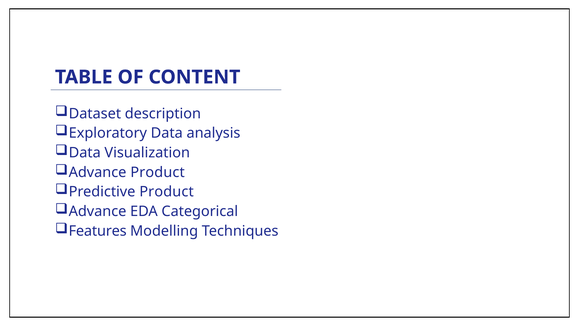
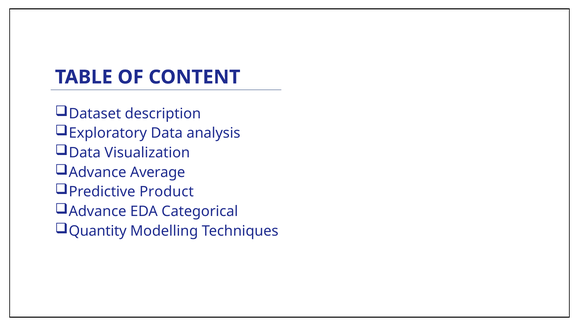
Advance Product: Product -> Average
Features: Features -> Quantity
